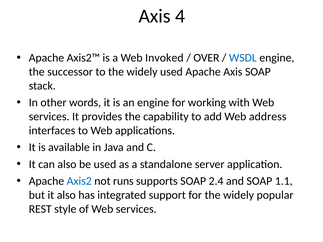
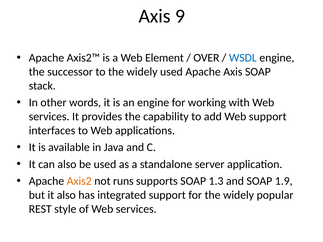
4: 4 -> 9
Invoked: Invoked -> Element
Web address: address -> support
Axis2 colour: blue -> orange
2.4: 2.4 -> 1.3
1.1: 1.1 -> 1.9
